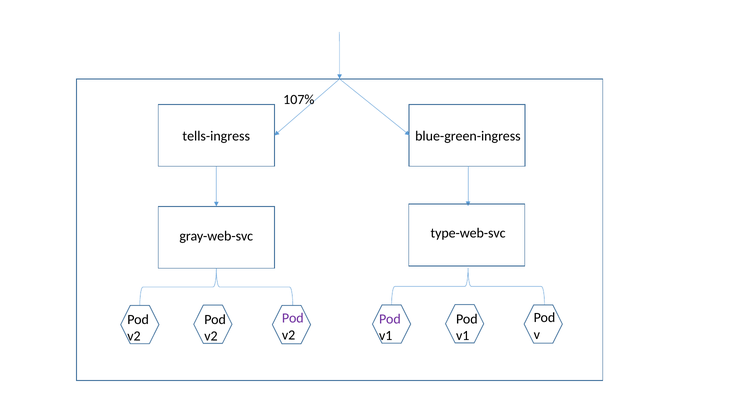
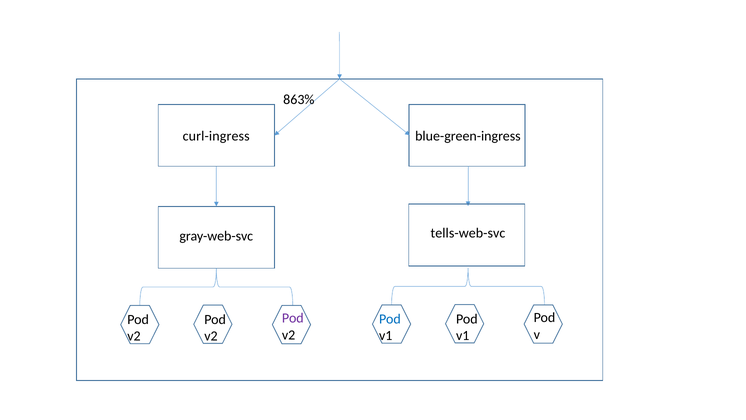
107%: 107% -> 863%
tells-ingress: tells-ingress -> curl-ingress
type-web-svc: type-web-svc -> tells-web-svc
Pod at (390, 319) colour: purple -> blue
